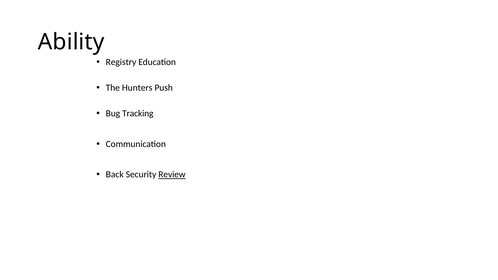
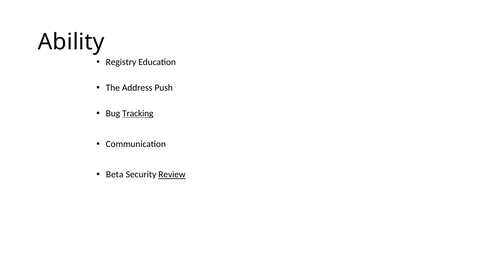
Hunters: Hunters -> Address
Tracking underline: none -> present
Back: Back -> Beta
